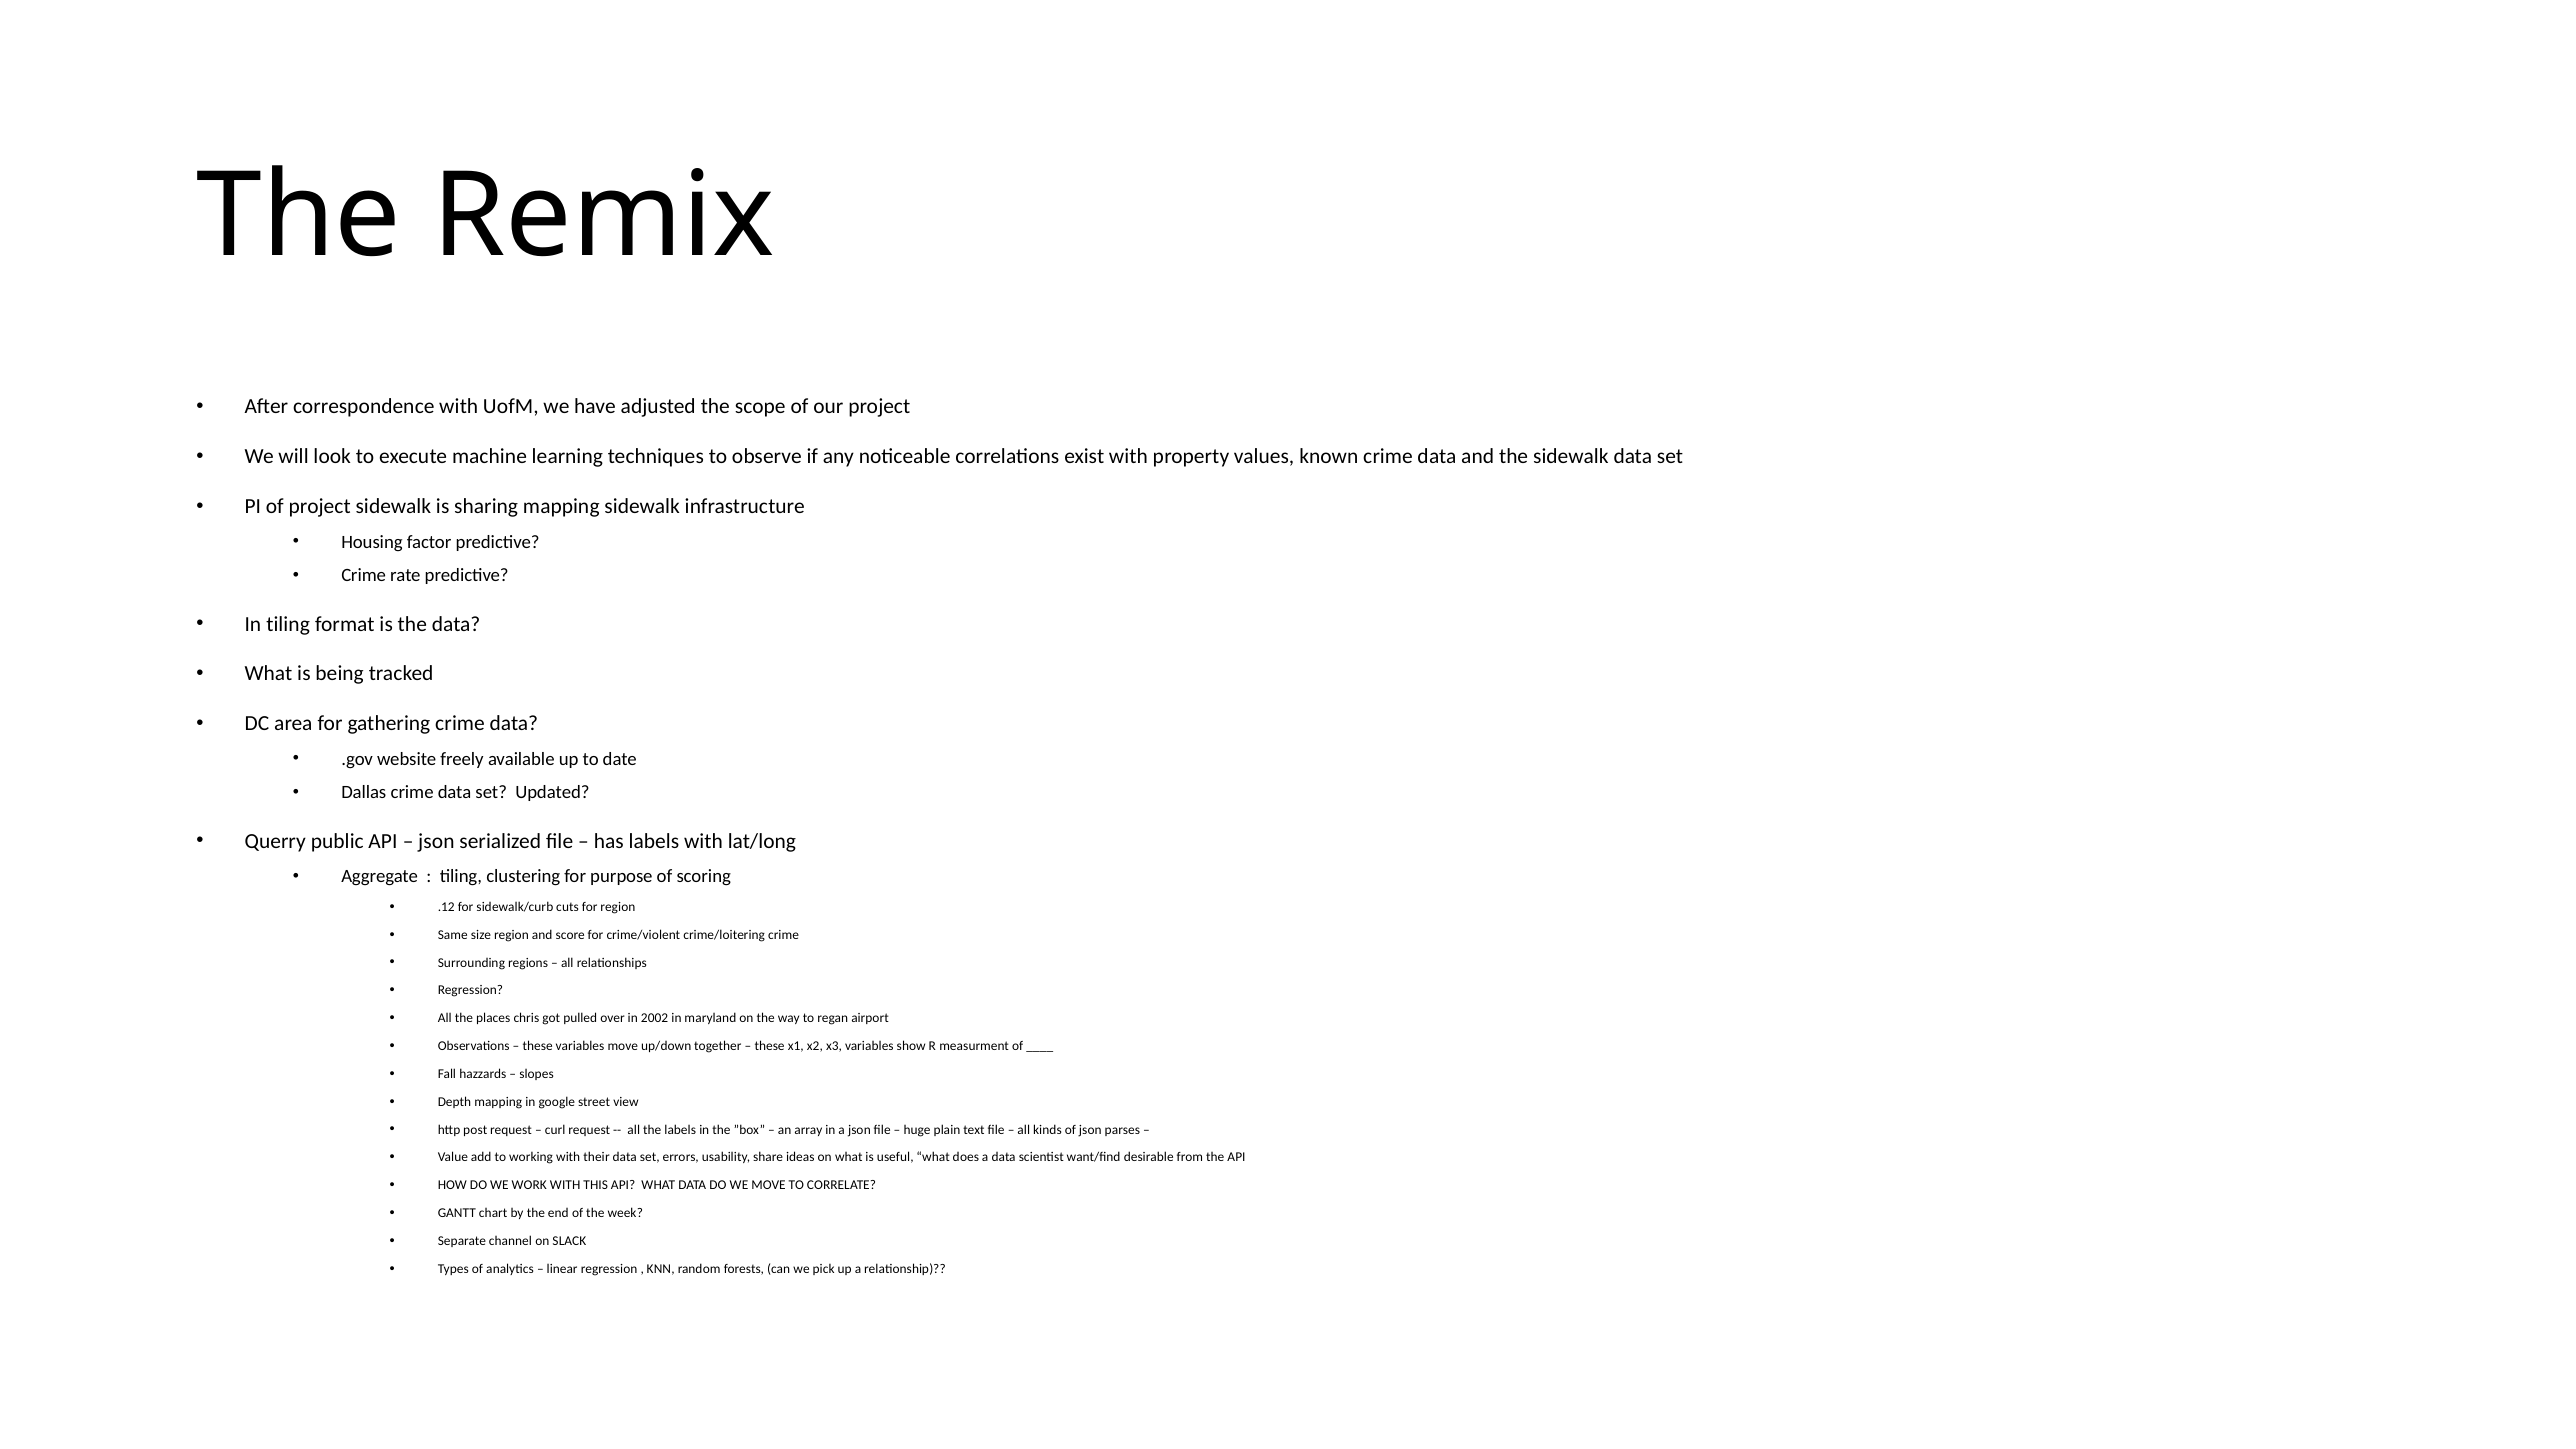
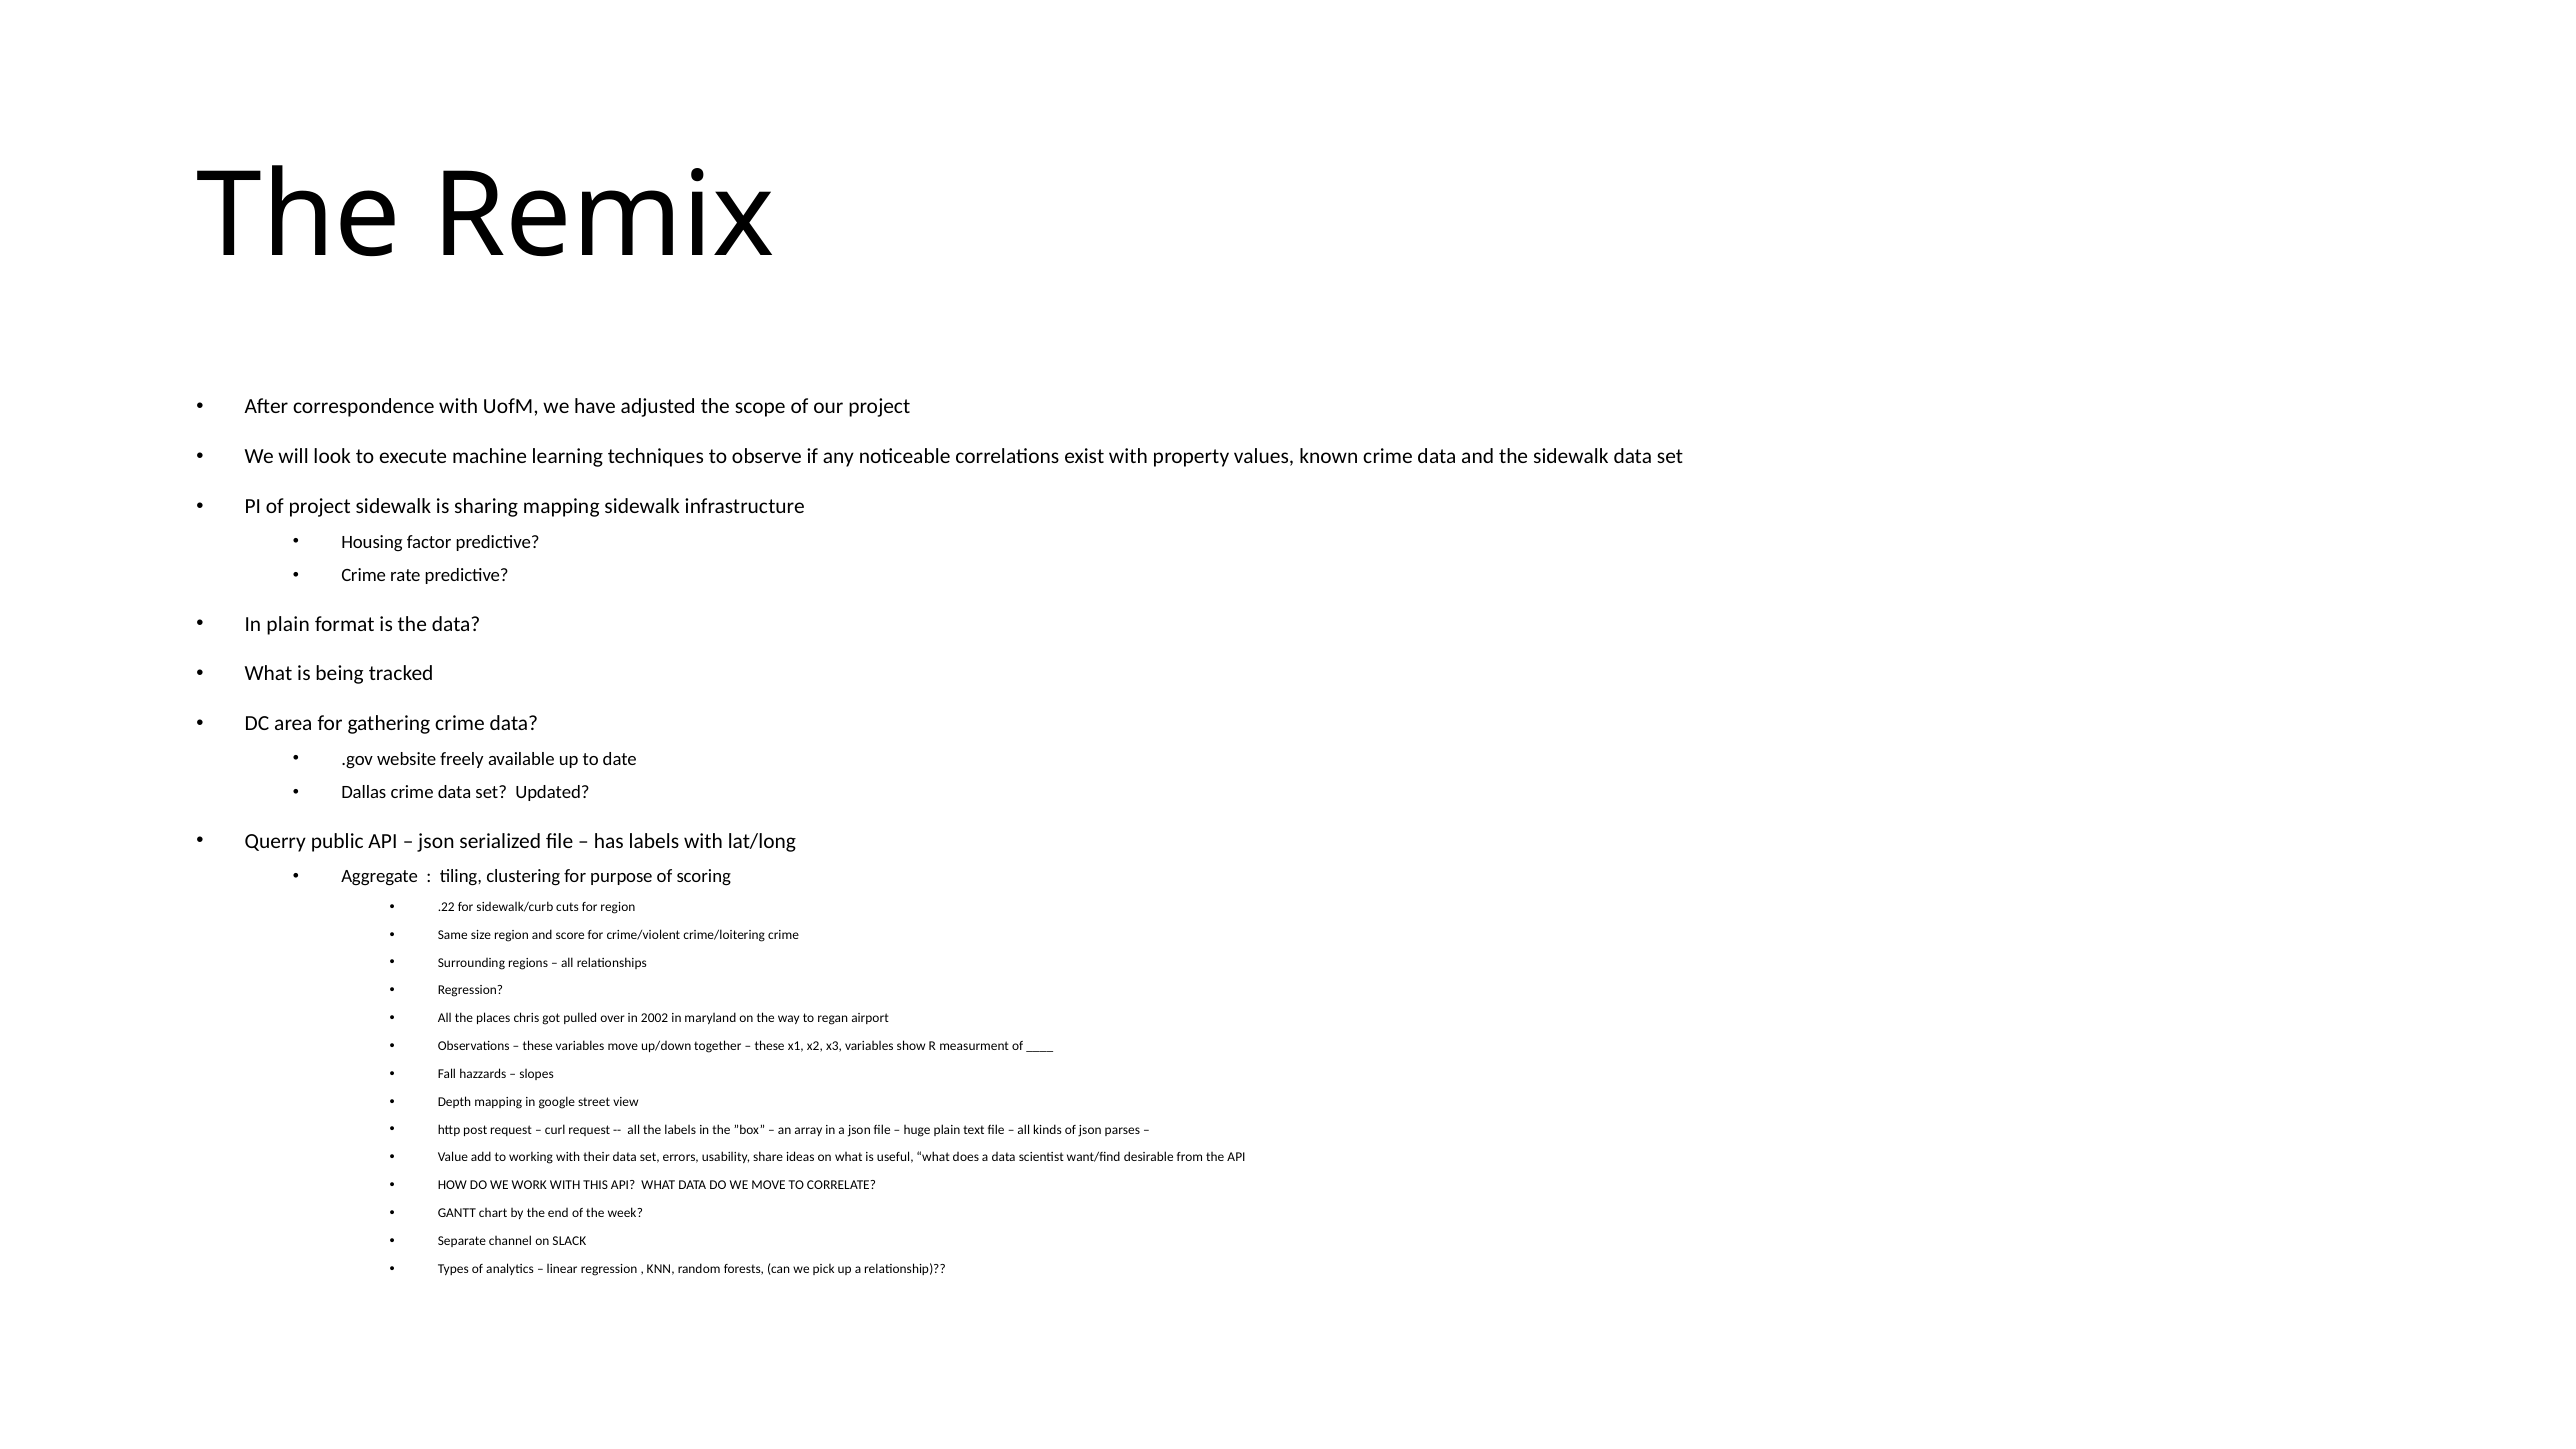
In tiling: tiling -> plain
.12: .12 -> .22
